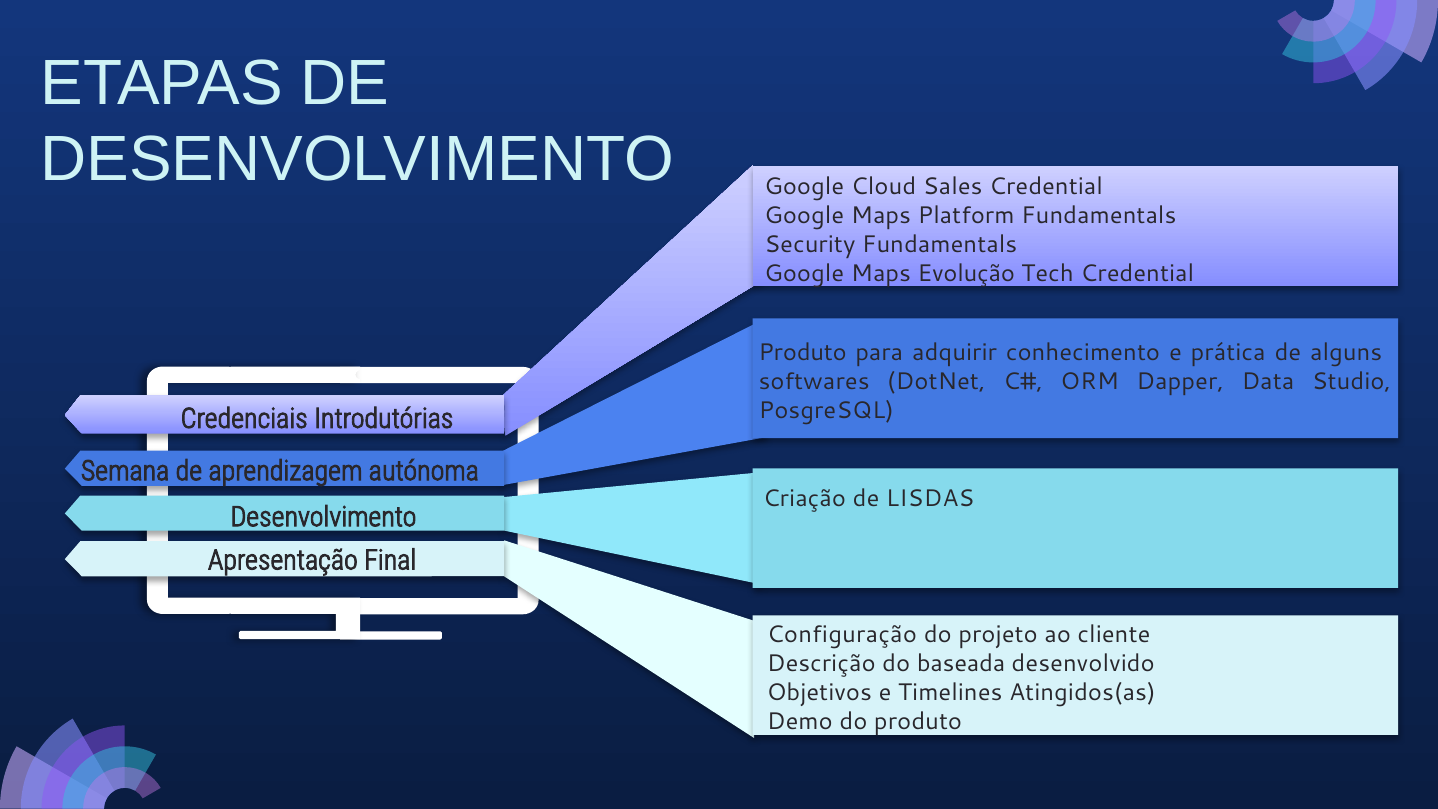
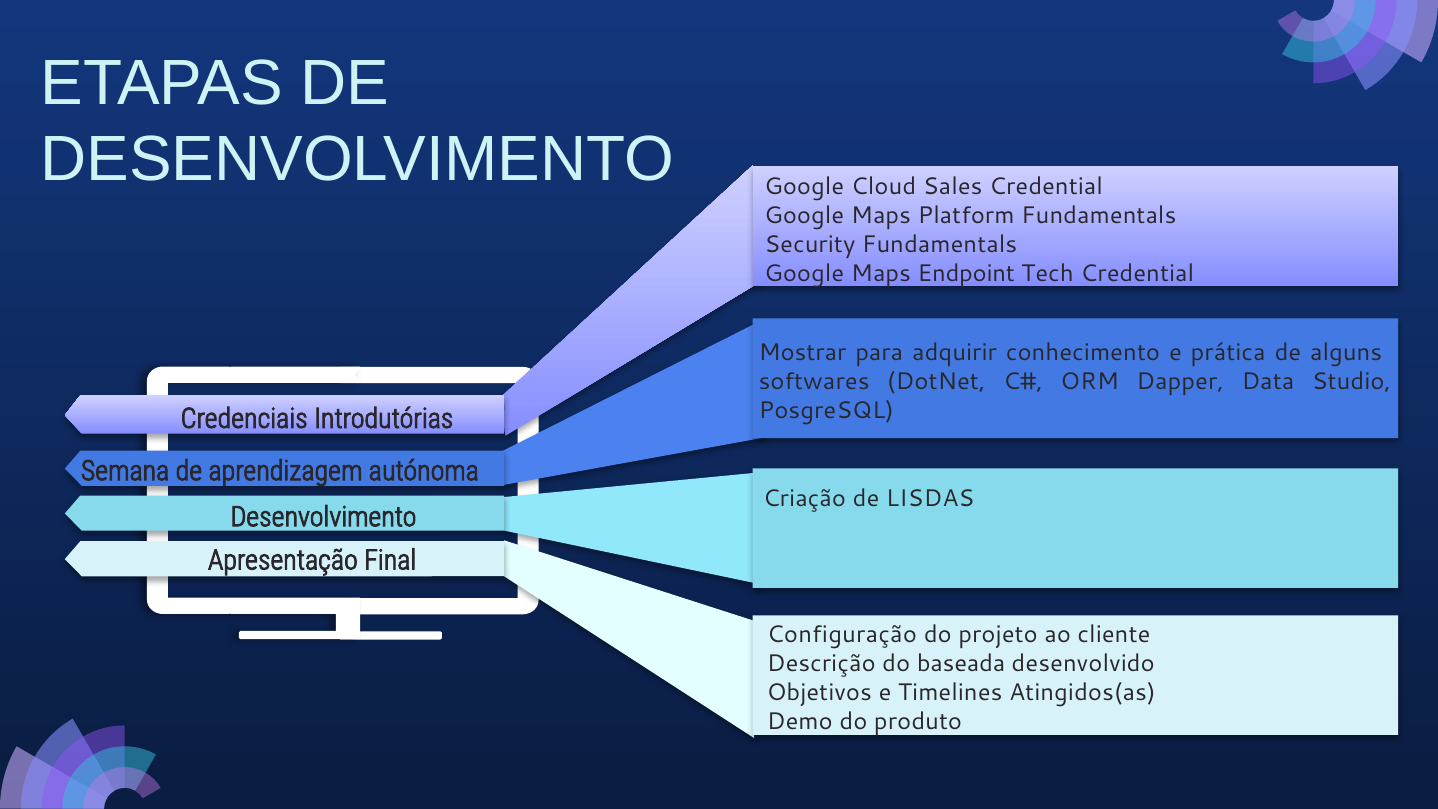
Evolução: Evolução -> Endpoint
Produto at (803, 353): Produto -> Mostrar
